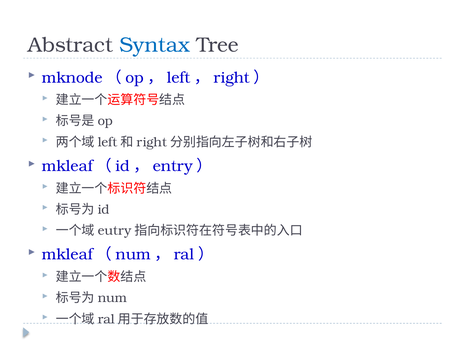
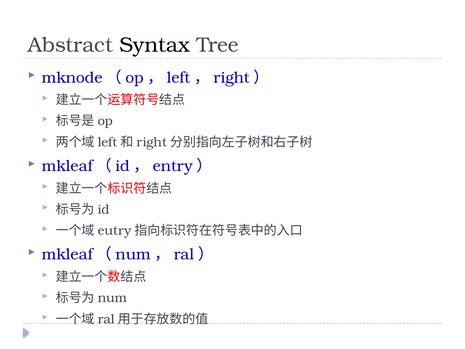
Syntax colour: blue -> black
